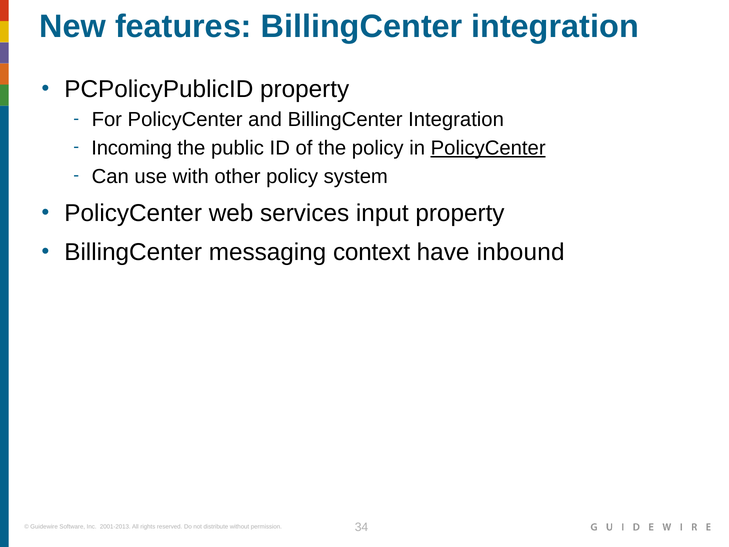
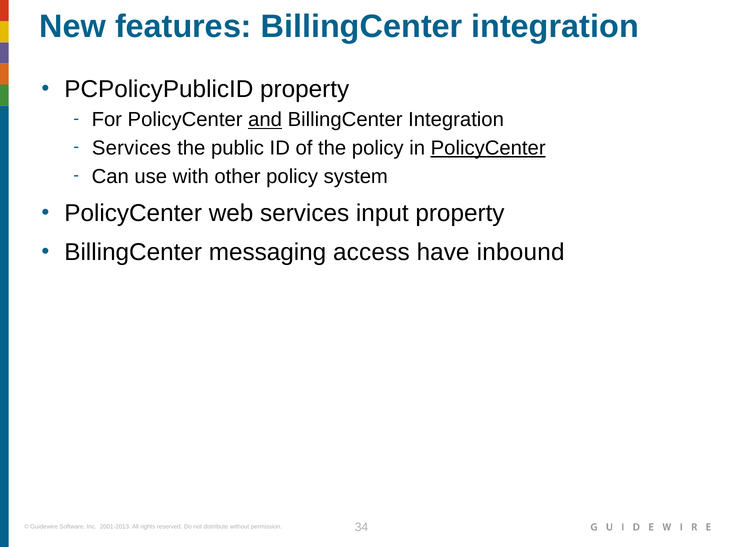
and underline: none -> present
Incoming at (132, 148): Incoming -> Services
context: context -> access
